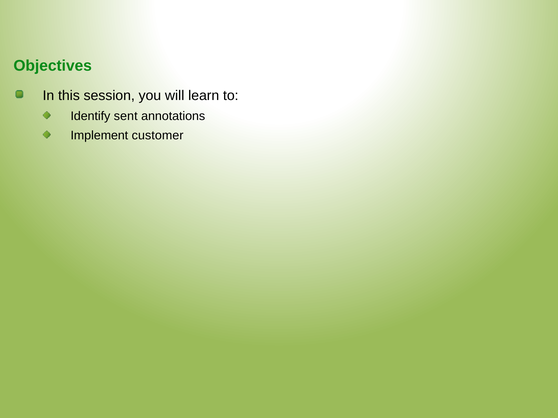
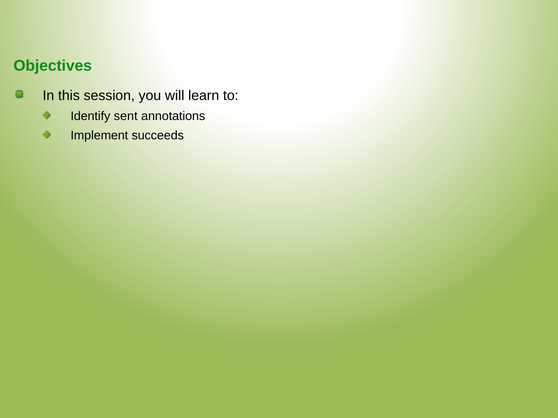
customer: customer -> succeeds
